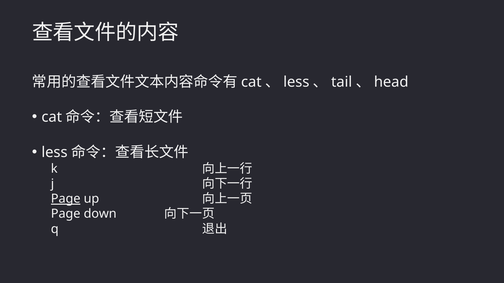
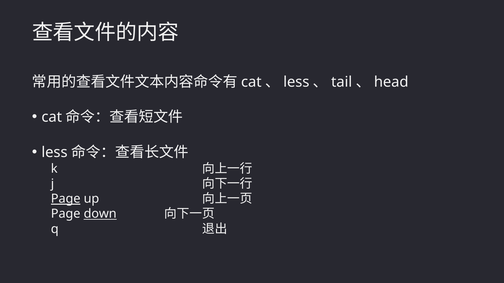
down underline: none -> present
